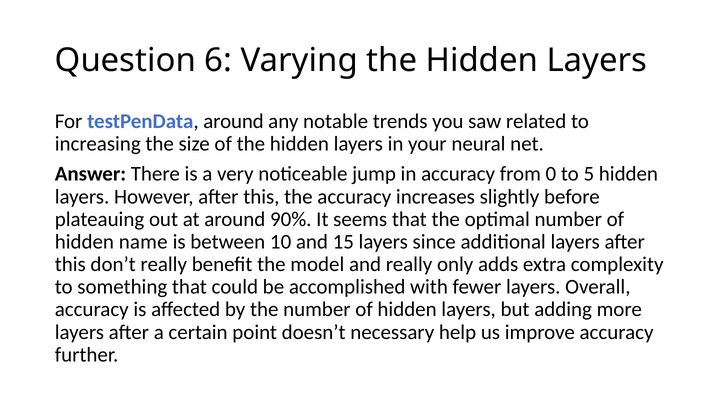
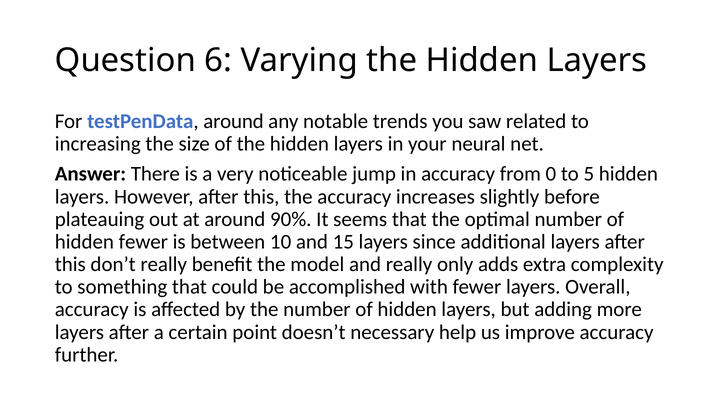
hidden name: name -> fewer
